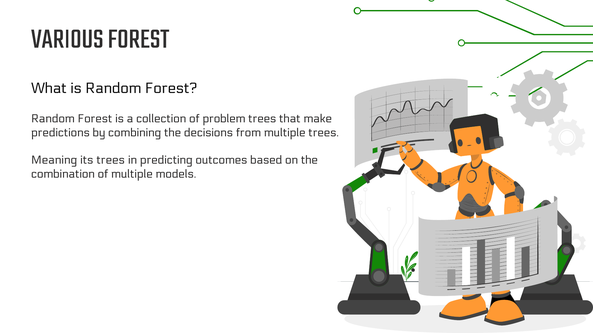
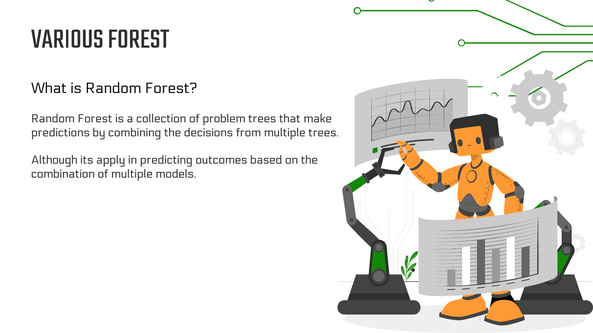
Meaning: Meaning -> Although
its trees: trees -> apply
